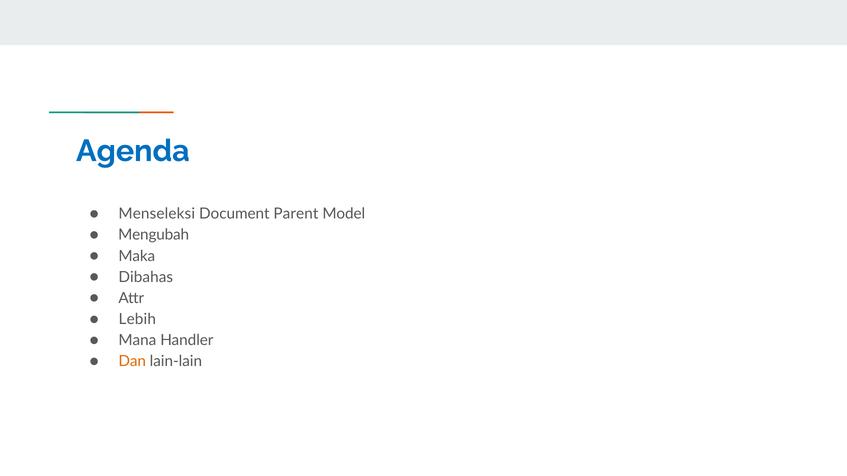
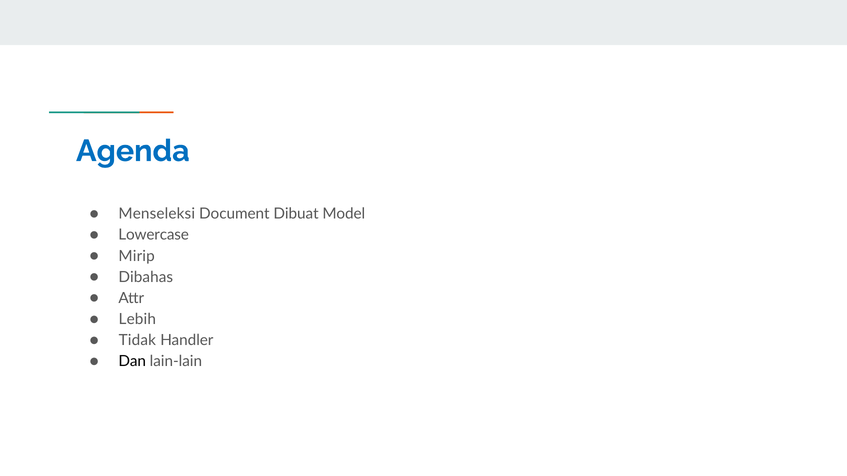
Parent: Parent -> Dibuat
Mengubah: Mengubah -> Lowercase
Maka: Maka -> Mirip
Mana: Mana -> Tidak
Dan colour: orange -> black
